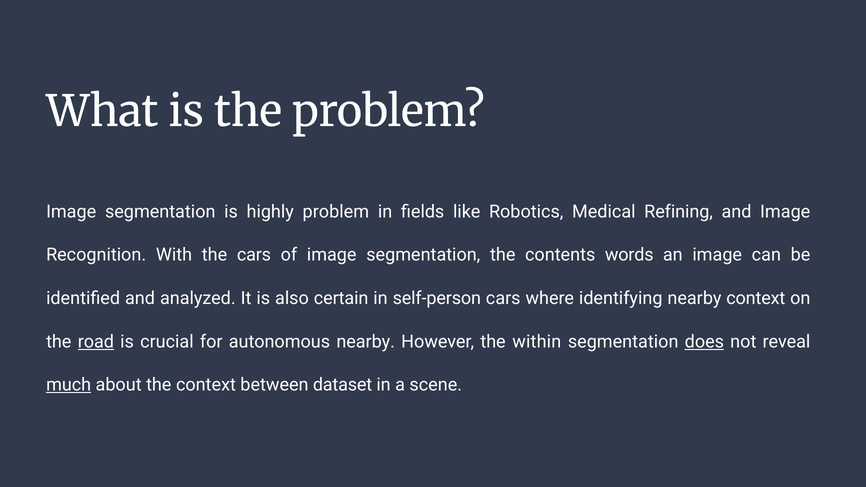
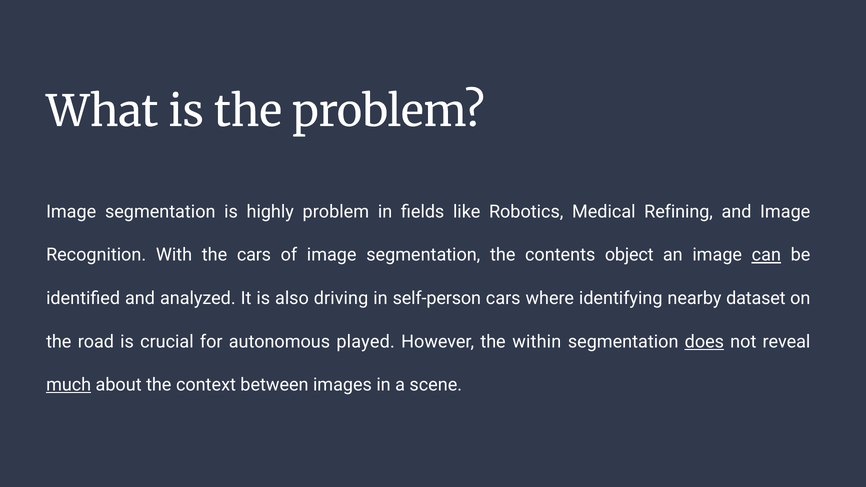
words: words -> object
can underline: none -> present
certain: certain -> driving
nearby context: context -> dataset
road underline: present -> none
autonomous nearby: nearby -> played
dataset: dataset -> images
